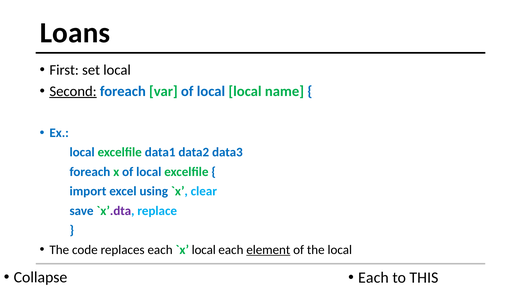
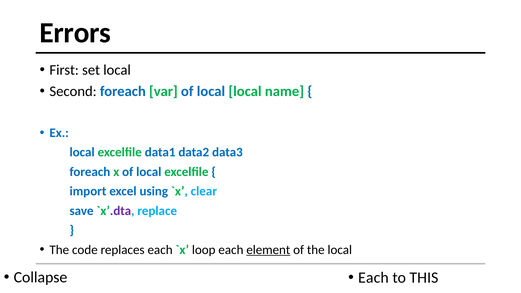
Loans: Loans -> Errors
Second underline: present -> none
local at (204, 250): local -> loop
